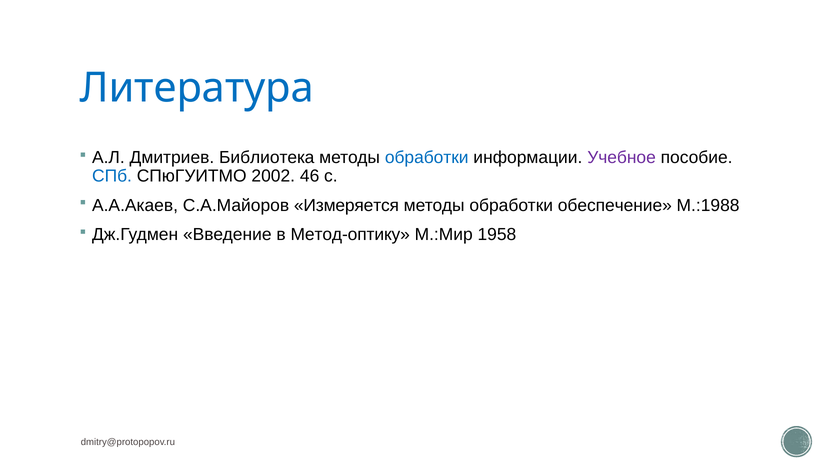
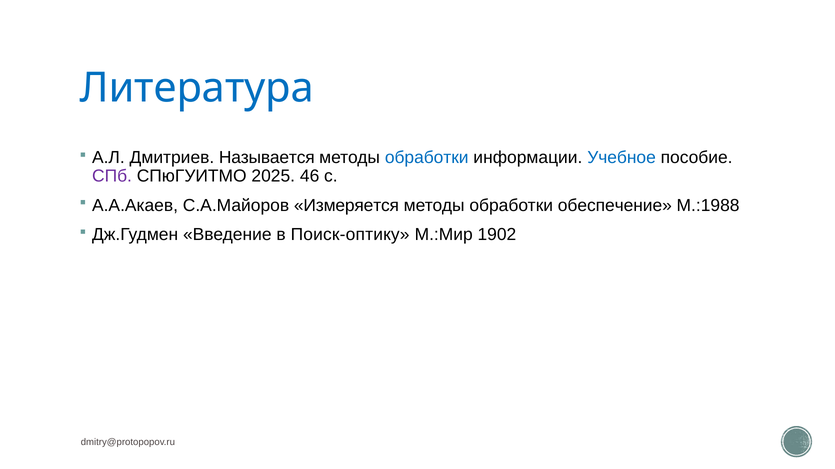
Библиотека: Библиотека -> Называется
Учебное colour: purple -> blue
СПб colour: blue -> purple
2002: 2002 -> 2025
Метод-оптику: Метод-оптику -> Поиск-оптику
1958: 1958 -> 1902
